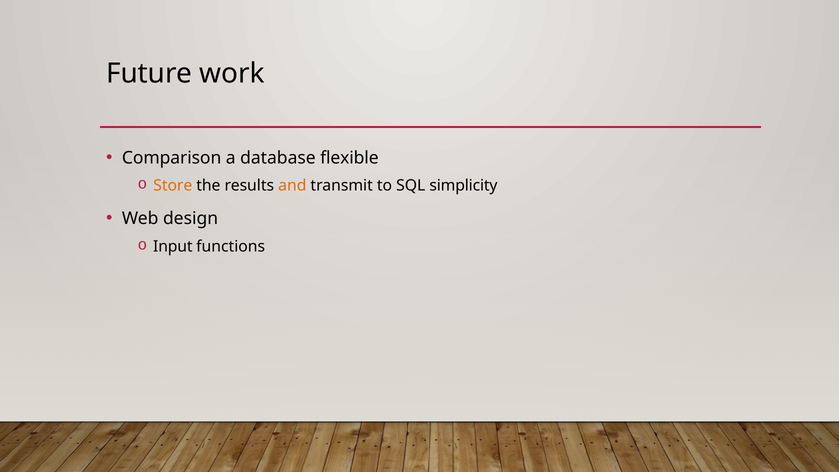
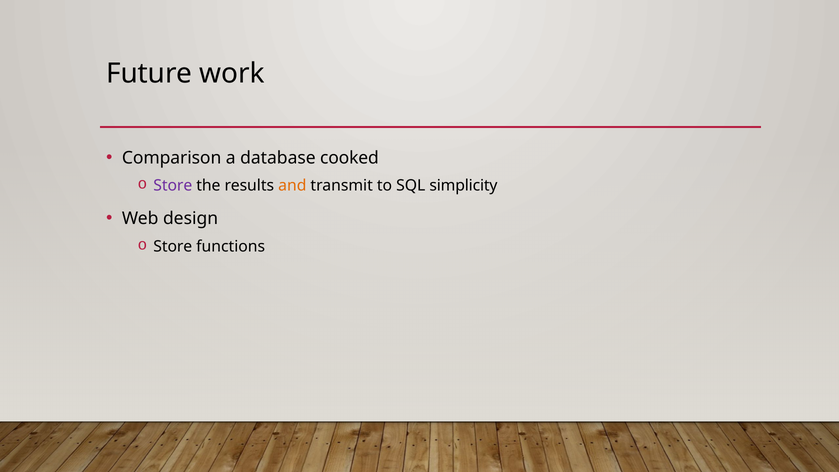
flexible: flexible -> cooked
Store at (173, 186) colour: orange -> purple
Input at (173, 247): Input -> Store
